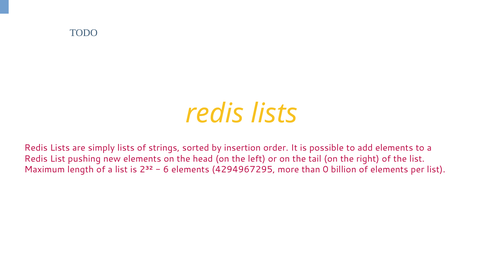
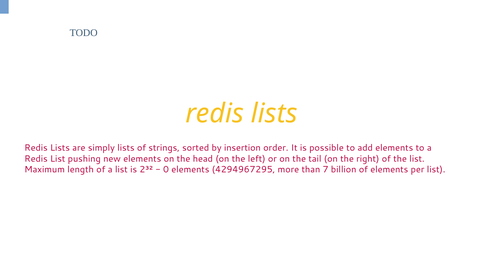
6: 6 -> 0
0: 0 -> 7
